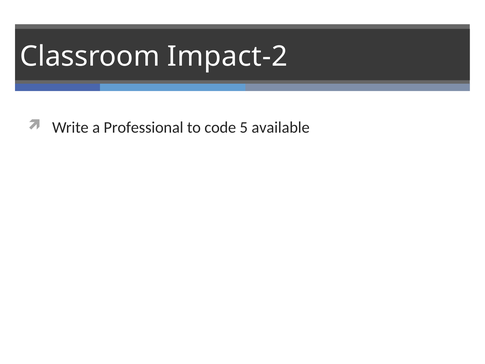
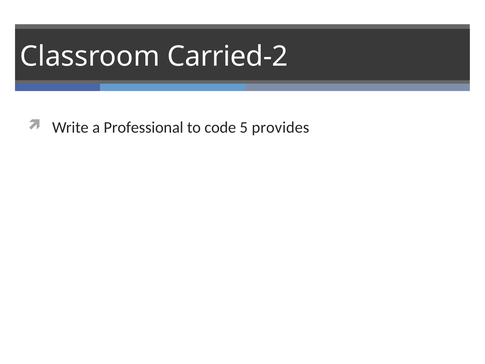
Impact-2: Impact-2 -> Carried-2
available: available -> provides
